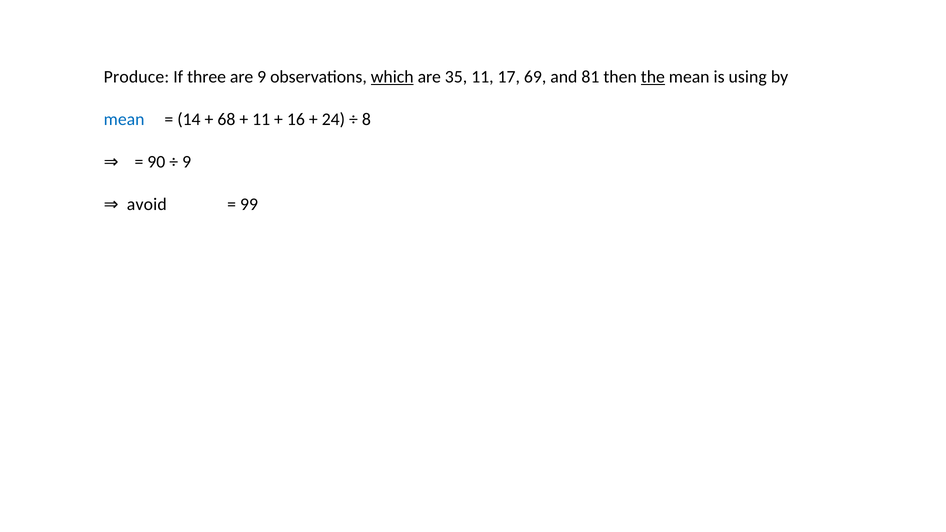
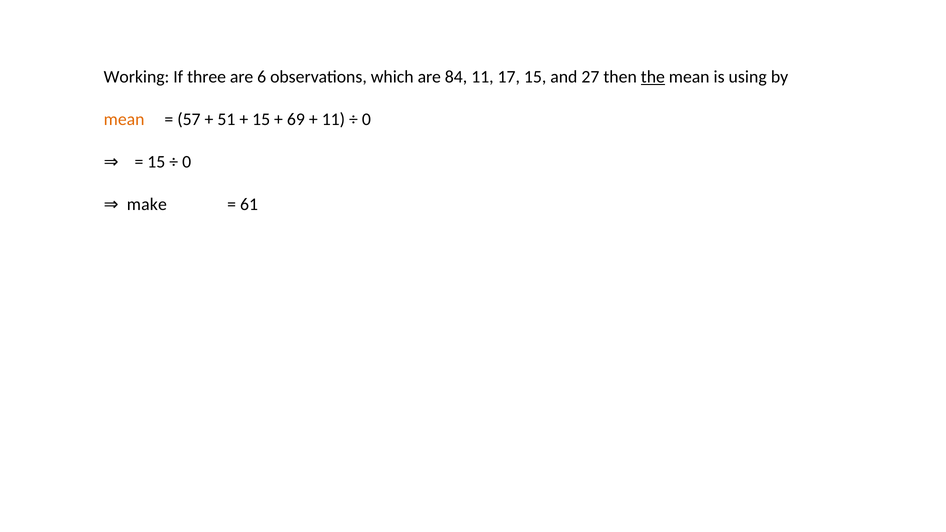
Produce: Produce -> Working
are 9: 9 -> 6
which underline: present -> none
35: 35 -> 84
17 69: 69 -> 15
81: 81 -> 27
mean at (124, 119) colour: blue -> orange
14: 14 -> 57
68: 68 -> 51
11 at (261, 119): 11 -> 15
16: 16 -> 69
24 at (333, 119): 24 -> 11
8 at (366, 119): 8 -> 0
90 at (156, 162): 90 -> 15
9 at (187, 162): 9 -> 0
avoid: avoid -> make
99: 99 -> 61
